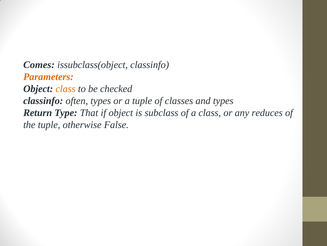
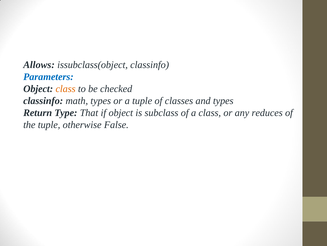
Comes: Comes -> Allows
Parameters colour: orange -> blue
often: often -> math
